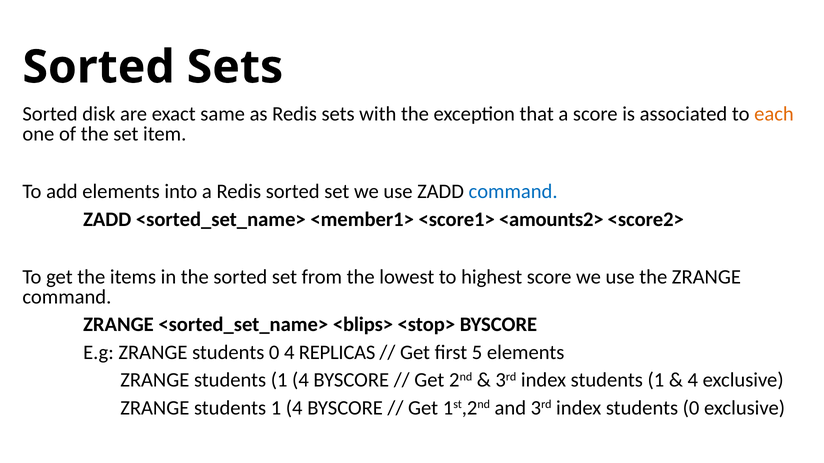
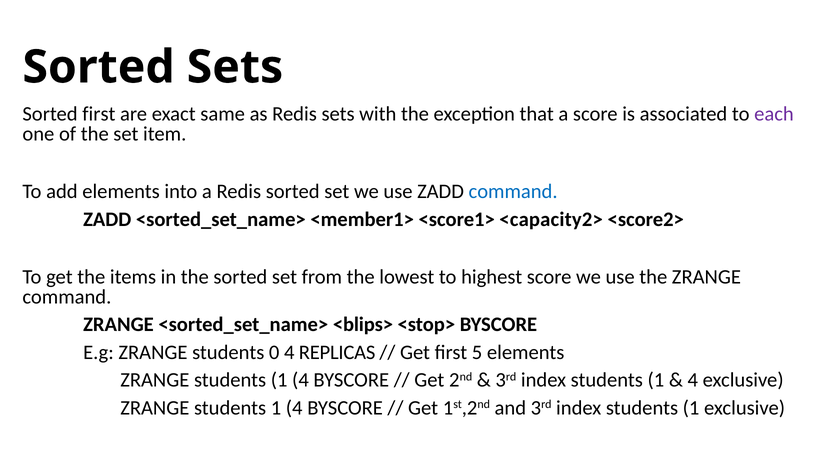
Sorted disk: disk -> first
each colour: orange -> purple
<amounts2>: <amounts2> -> <capacity2>
0 at (691, 408): 0 -> 1
